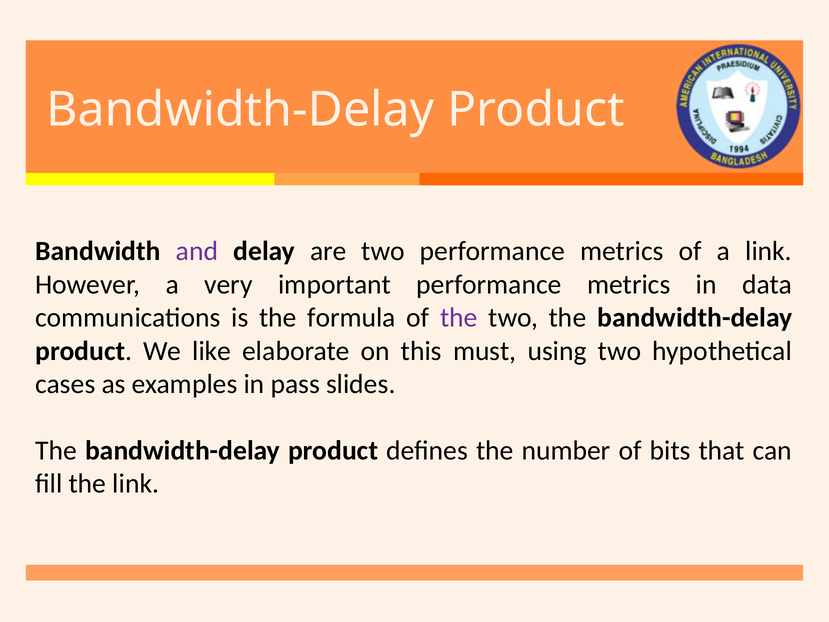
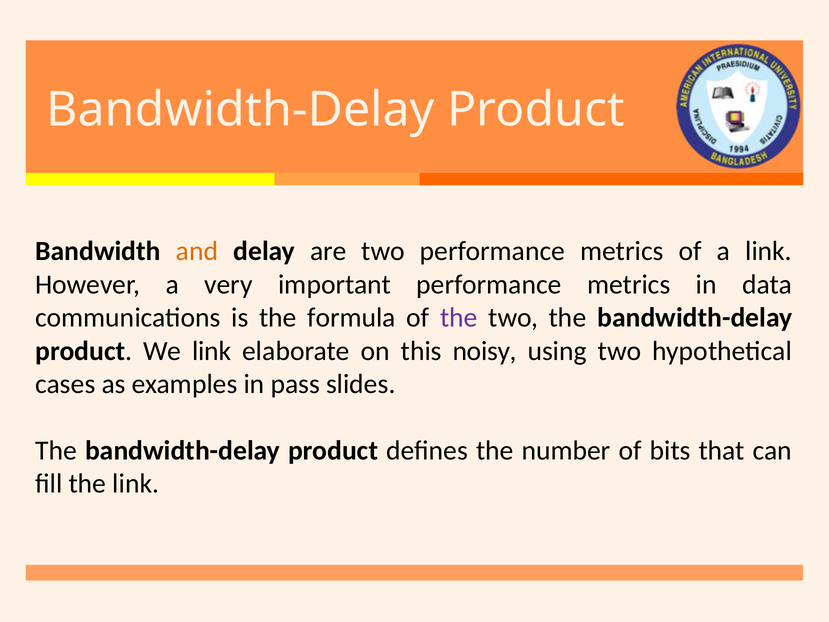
and colour: purple -> orange
We like: like -> link
must: must -> noisy
